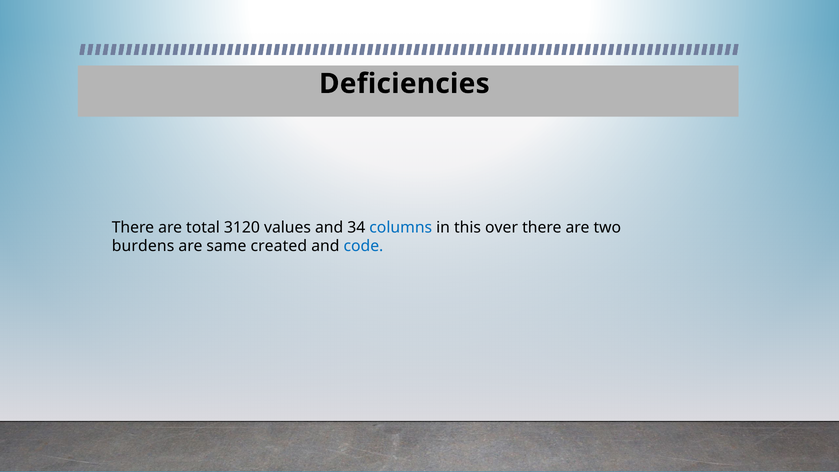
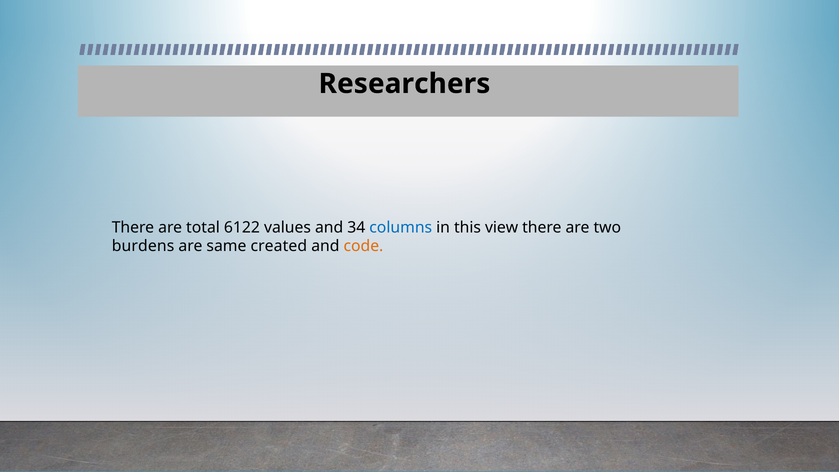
Deficiencies: Deficiencies -> Researchers
3120: 3120 -> 6122
over: over -> view
code colour: blue -> orange
